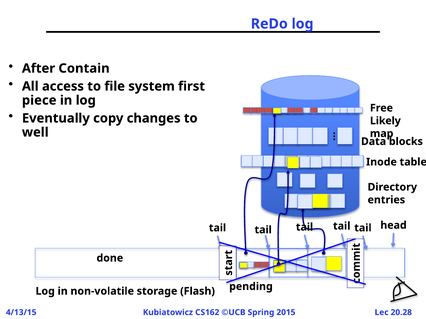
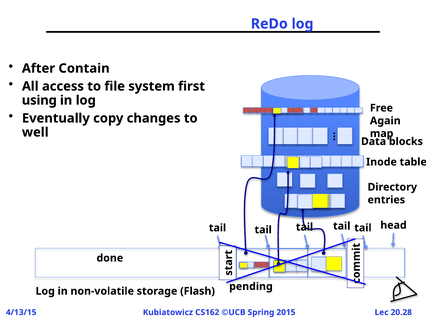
piece: piece -> using
Likely: Likely -> Again
